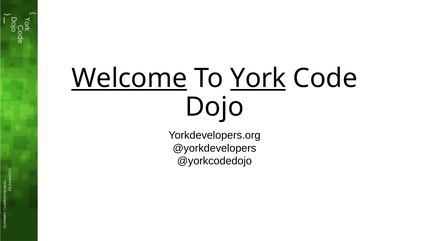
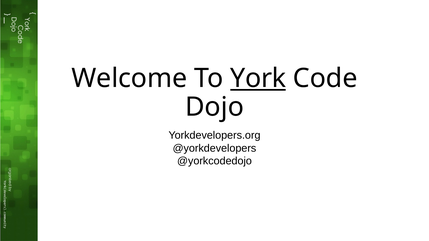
Welcome underline: present -> none
